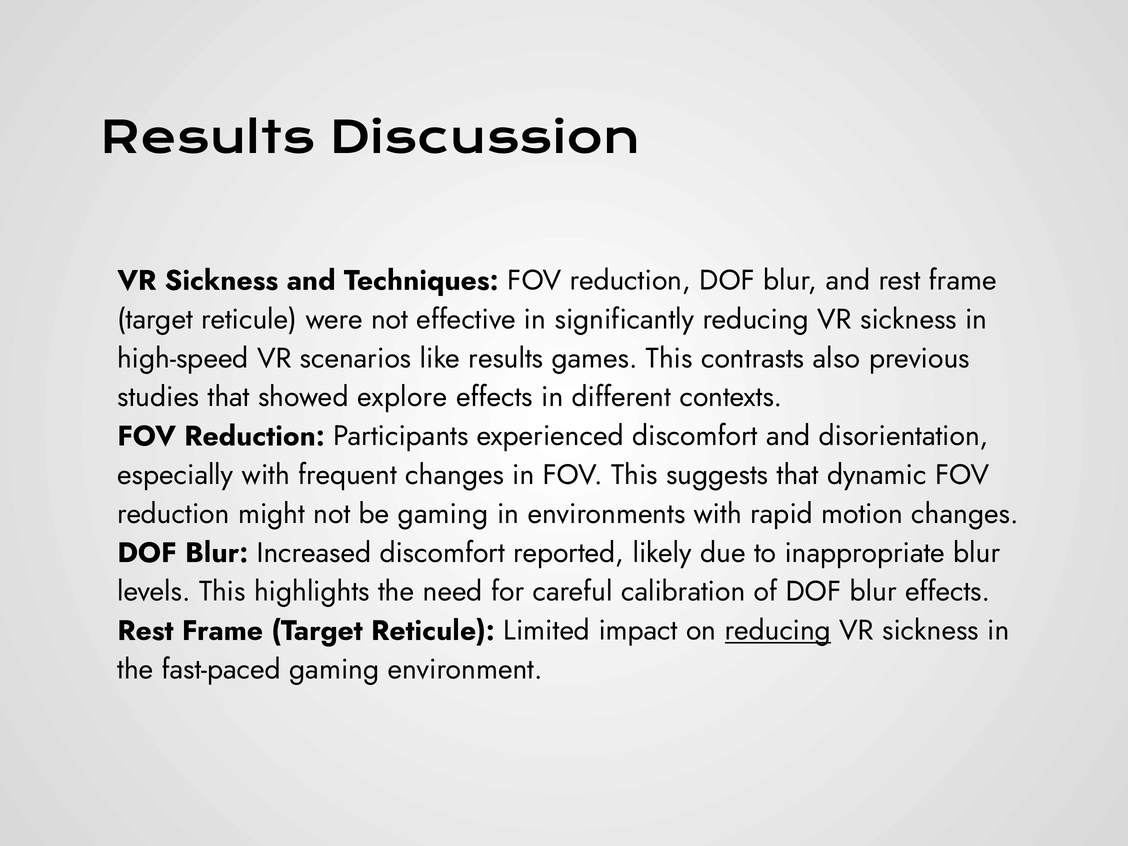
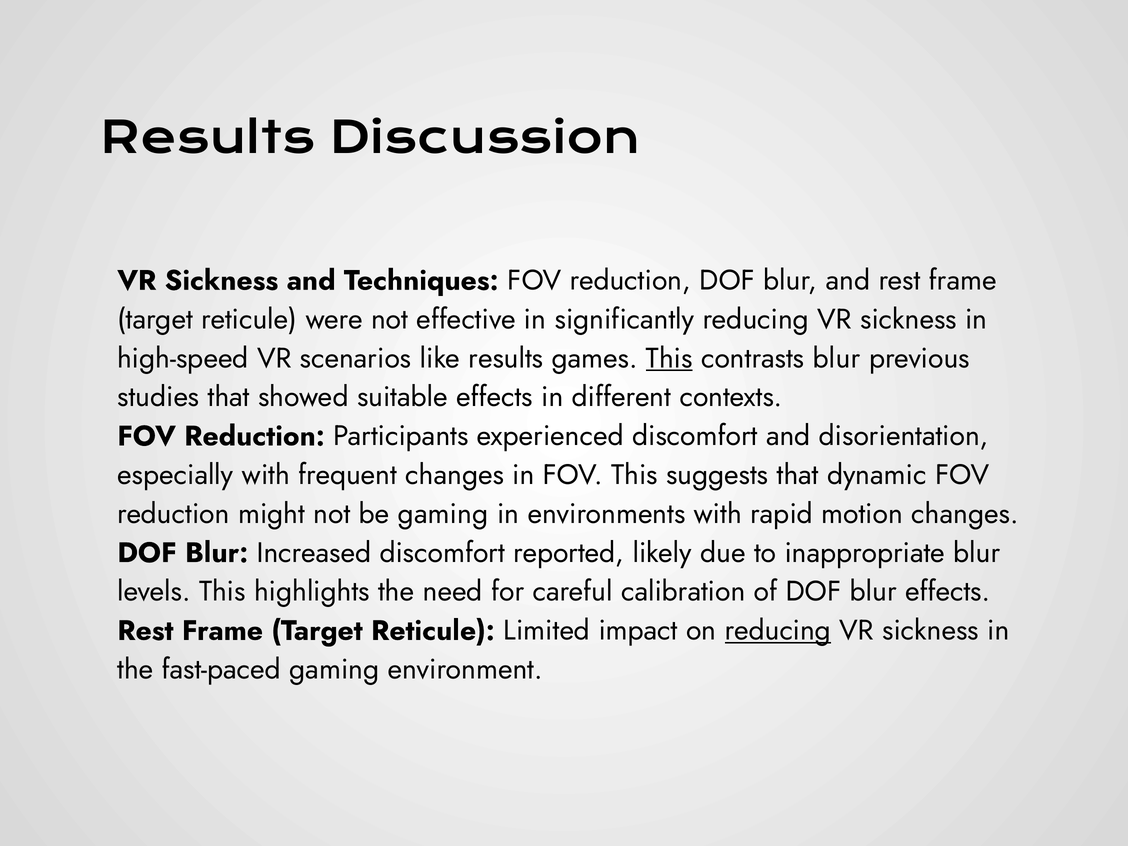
This at (669, 358) underline: none -> present
contrasts also: also -> blur
explore: explore -> suitable
